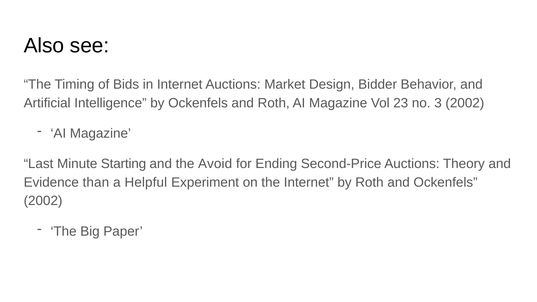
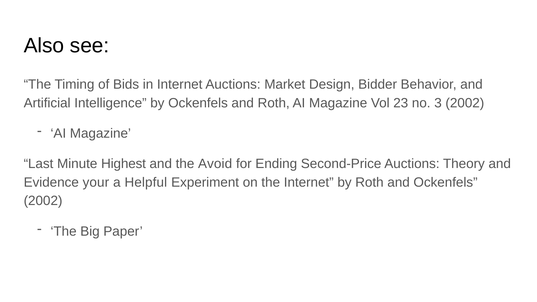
Starting: Starting -> Highest
than: than -> your
